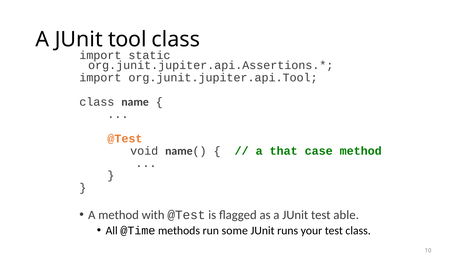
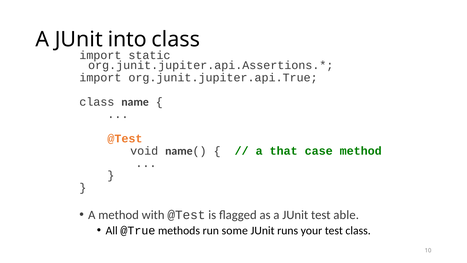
tool: tool -> into
org.junit.jupiter.api.Tool: org.junit.jupiter.api.Tool -> org.junit.jupiter.api.True
@Time: @Time -> @True
